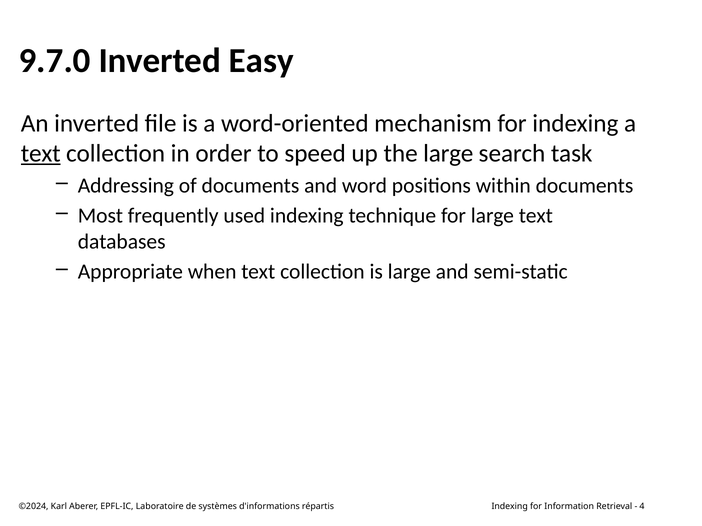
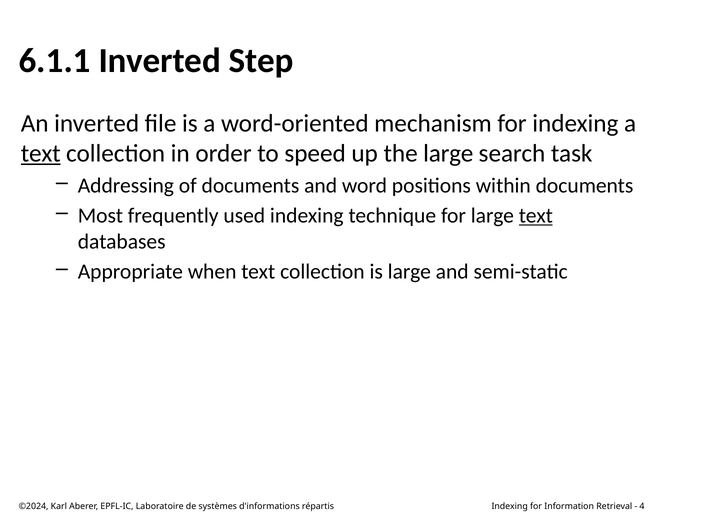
9.7.0: 9.7.0 -> 6.1.1
Easy: Easy -> Step
text at (536, 216) underline: none -> present
